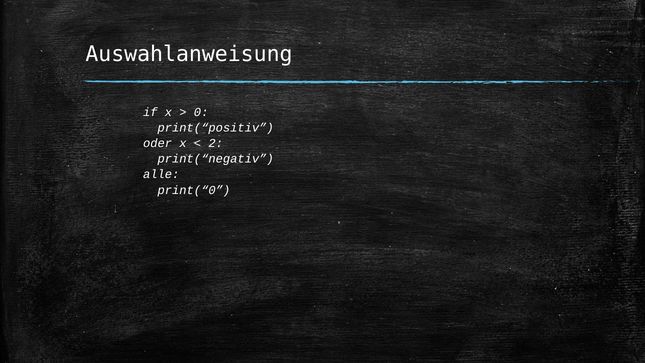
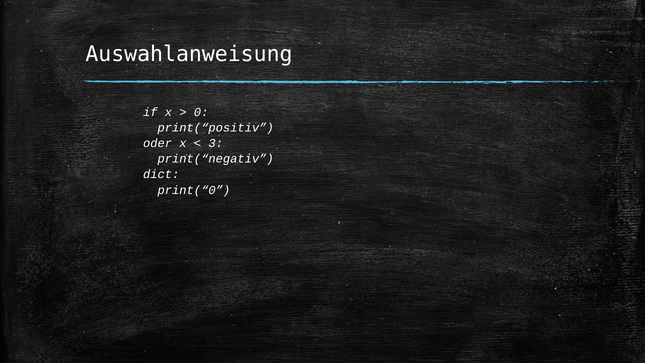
2: 2 -> 3
alle: alle -> dict
